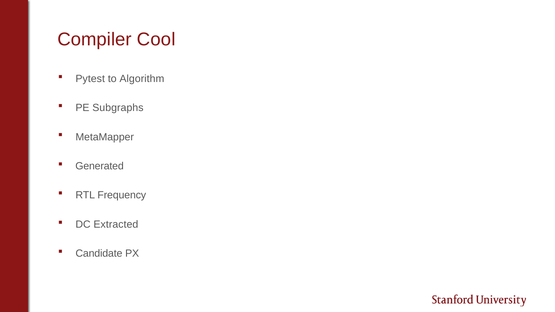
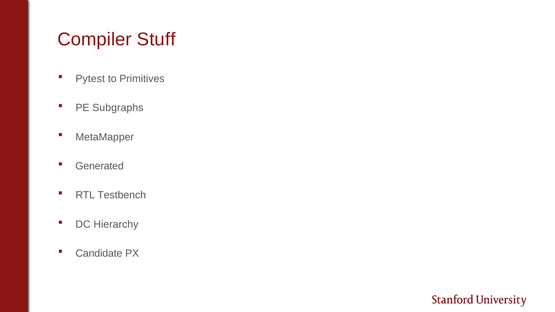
Cool: Cool -> Stuff
Algorithm: Algorithm -> Primitives
Frequency: Frequency -> Testbench
Extracted: Extracted -> Hierarchy
